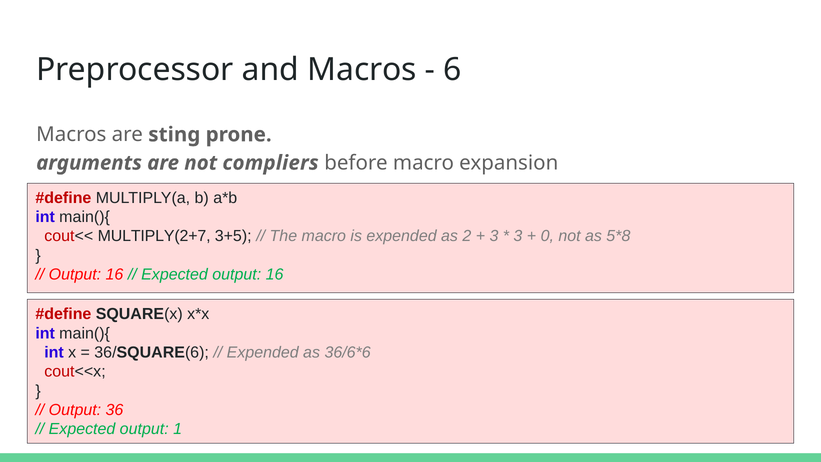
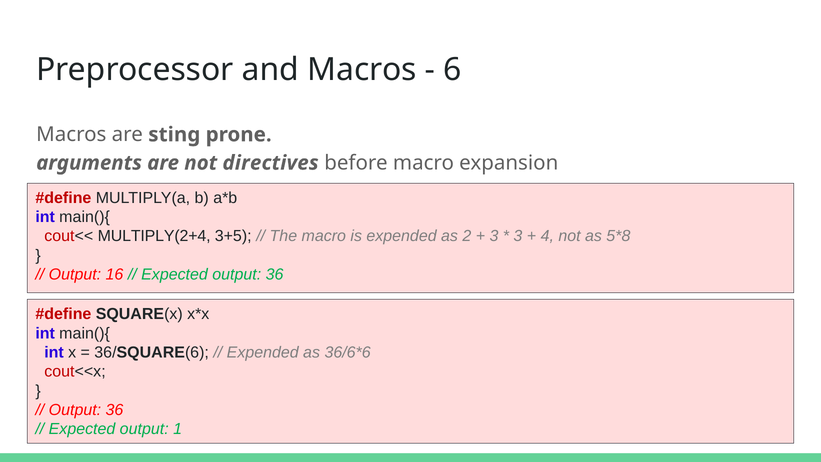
compliers: compliers -> directives
MULTIPLY(2+7: MULTIPLY(2+7 -> MULTIPLY(2+4
0: 0 -> 4
Expected output 16: 16 -> 36
